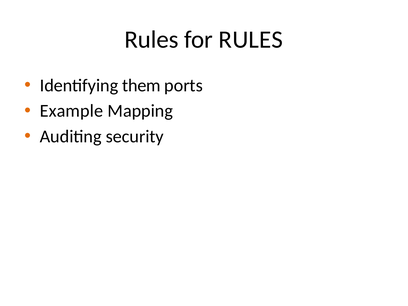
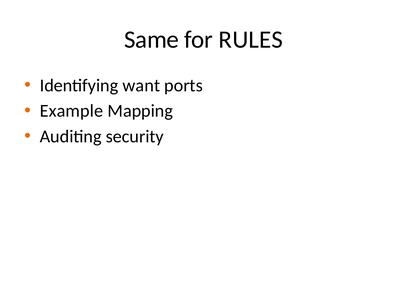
Rules at (152, 39): Rules -> Same
them: them -> want
